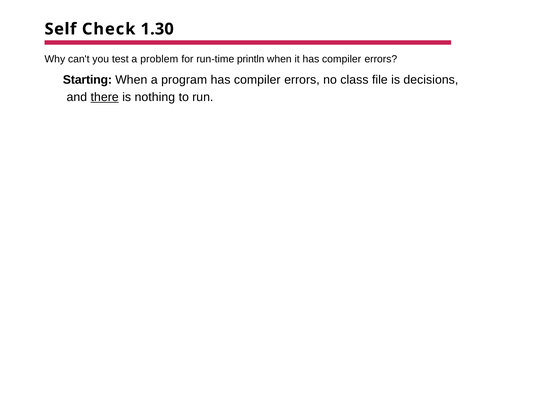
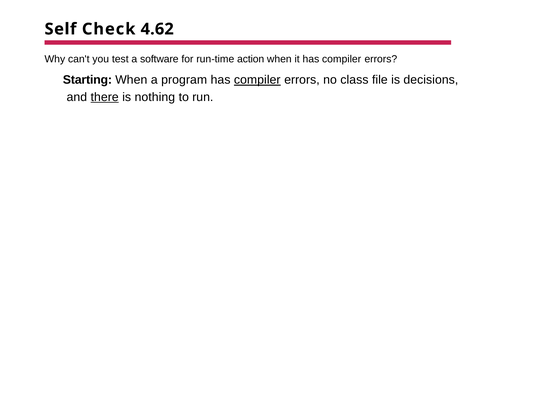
1.30: 1.30 -> 4.62
problem: problem -> software
println: println -> action
compiler at (257, 80) underline: none -> present
